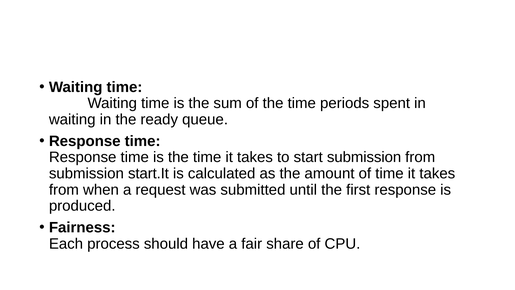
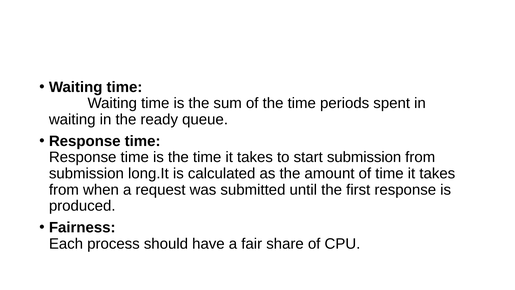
start.It: start.It -> long.It
